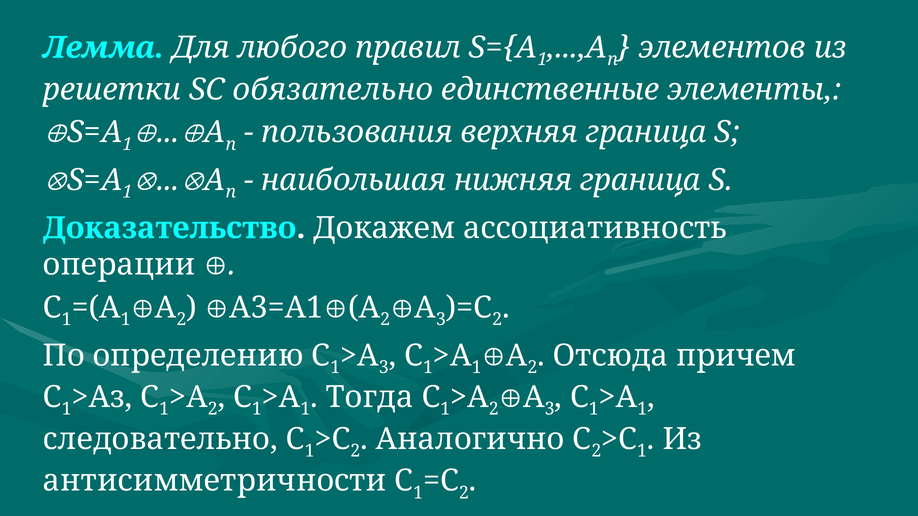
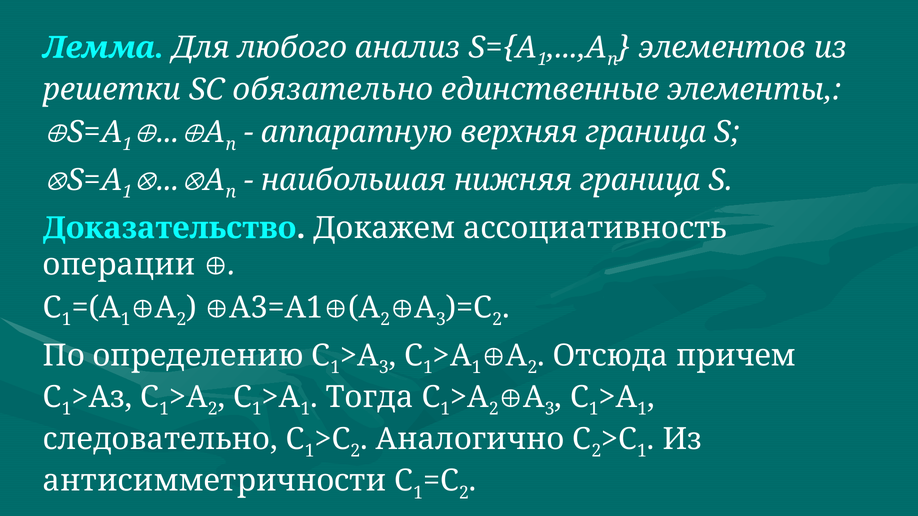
правил: правил -> анализ
пользования: пользования -> аппаратную
